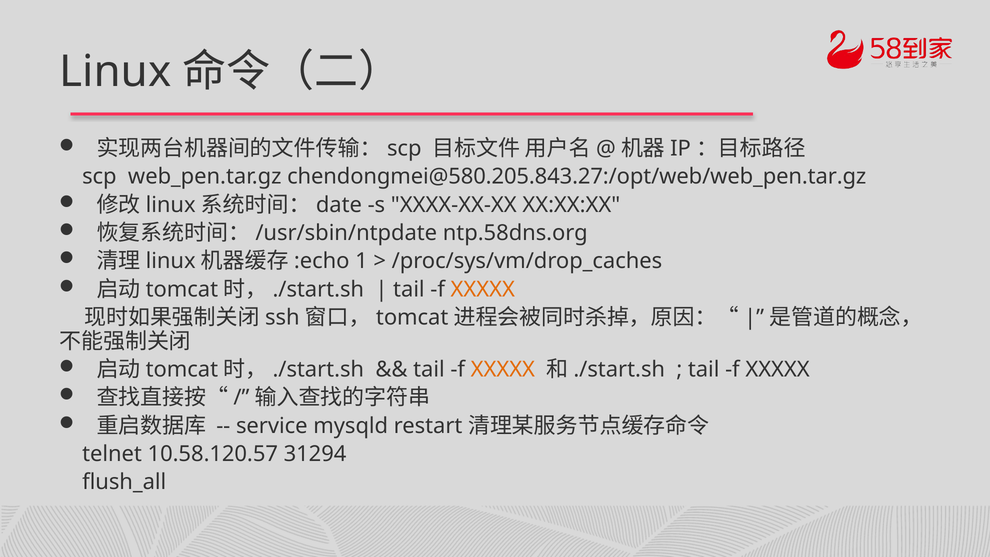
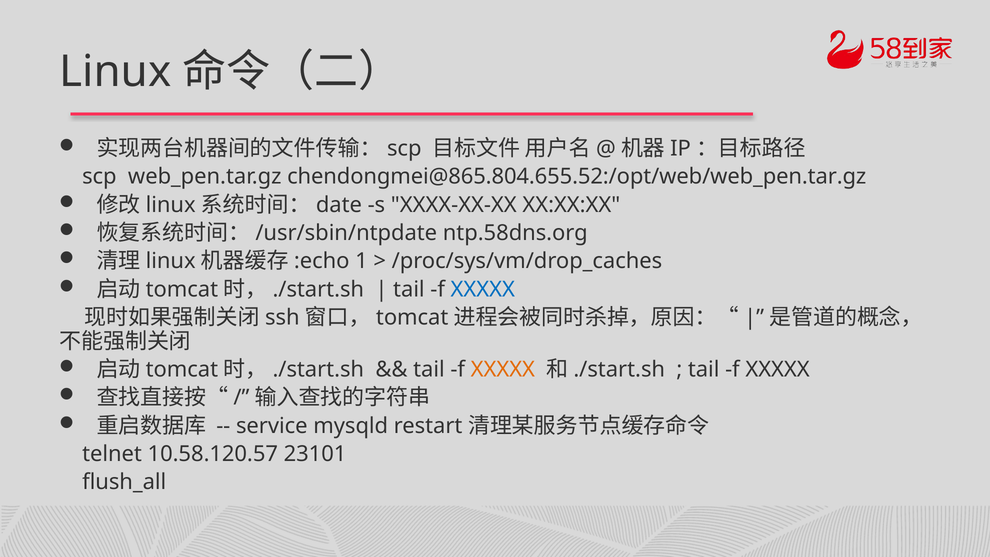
chendongmei@580.205.843.27:/opt/web/web_pen.tar.gz: chendongmei@580.205.843.27:/opt/web/web_pen.tar.gz -> chendongmei@865.804.655.52:/opt/web/web_pen.tar.gz
XXXXX at (483, 289) colour: orange -> blue
31294: 31294 -> 23101
